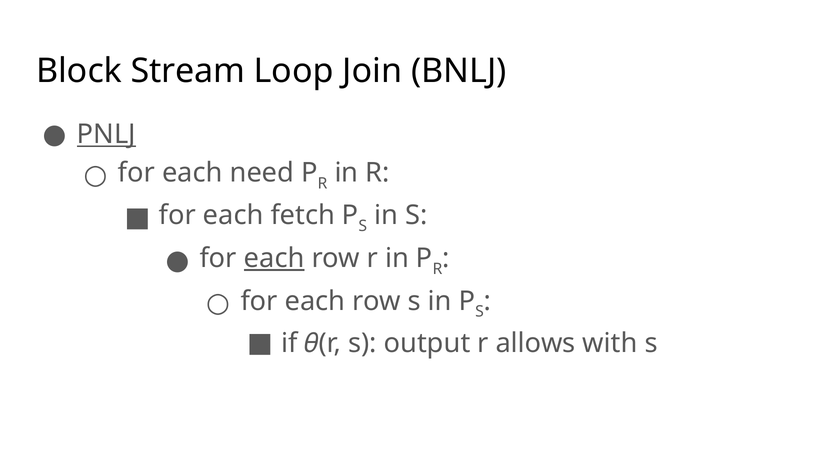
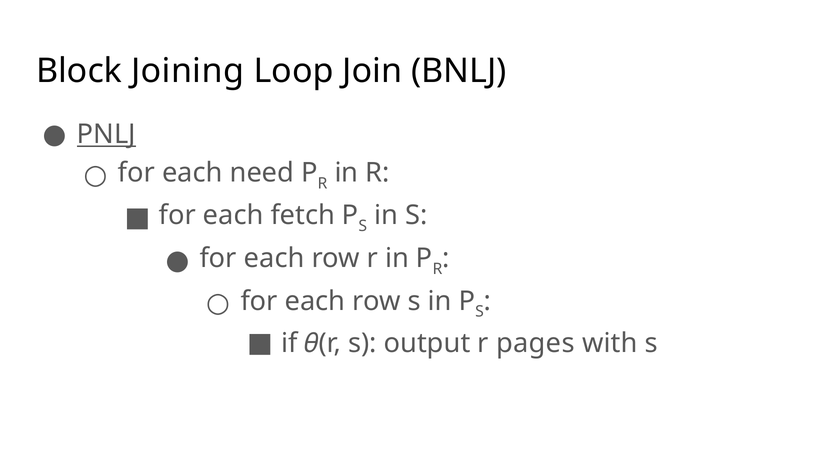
Stream: Stream -> Joining
each at (274, 258) underline: present -> none
allows: allows -> pages
